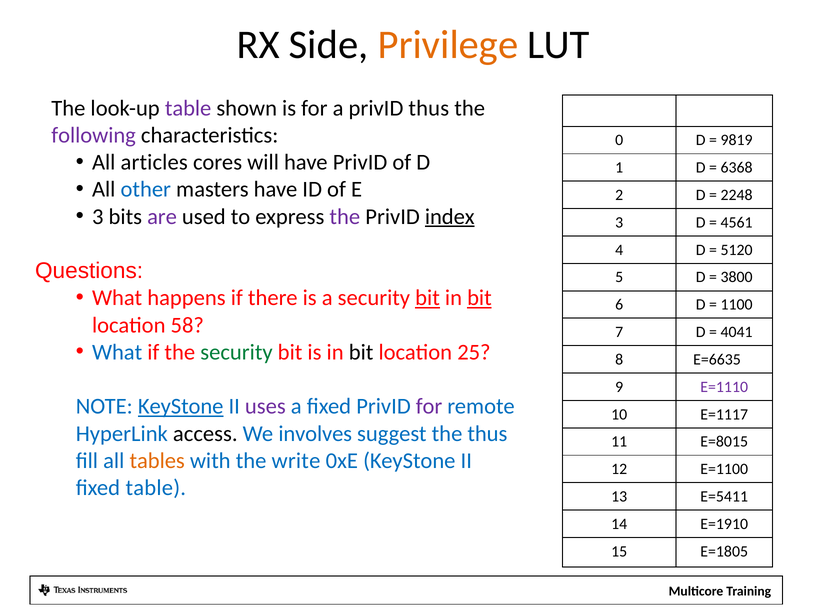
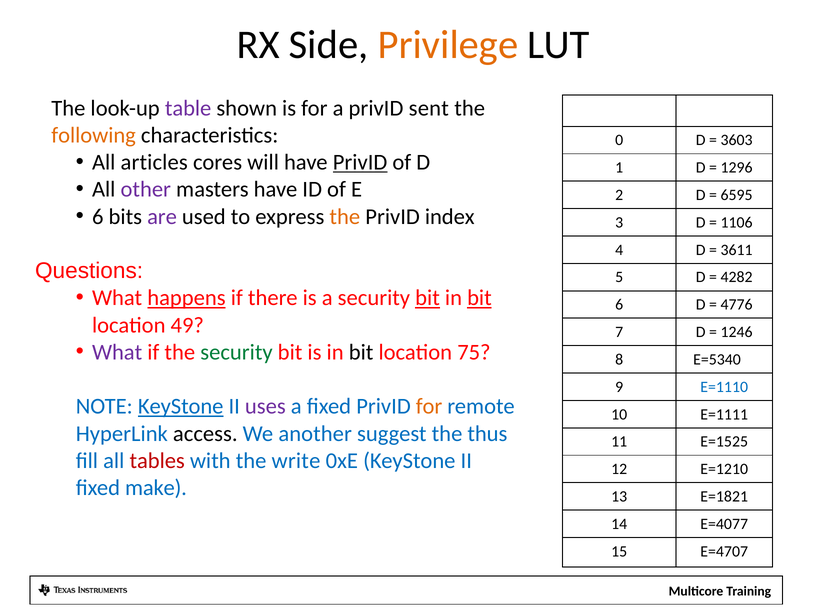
privID thus: thus -> sent
following colour: purple -> orange
9819: 9819 -> 3603
PrivID at (360, 162) underline: none -> present
6368: 6368 -> 1296
other colour: blue -> purple
2248: 2248 -> 6595
3 at (98, 217): 3 -> 6
the at (345, 217) colour: purple -> orange
index at (450, 217) underline: present -> none
4561: 4561 -> 1106
5120: 5120 -> 3611
3800: 3800 -> 4282
happens underline: none -> present
1100: 1100 -> 4776
58: 58 -> 49
4041: 4041 -> 1246
What at (117, 352) colour: blue -> purple
25: 25 -> 75
E=6635: E=6635 -> E=5340
E=1110 colour: purple -> blue
for at (429, 406) colour: purple -> orange
E=1117: E=1117 -> E=1111
involves: involves -> another
E=8015: E=8015 -> E=1525
tables colour: orange -> red
E=1100: E=1100 -> E=1210
fixed table: table -> make
E=5411: E=5411 -> E=1821
E=1910: E=1910 -> E=4077
E=1805: E=1805 -> E=4707
